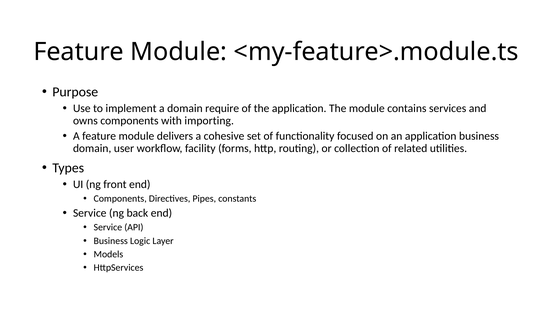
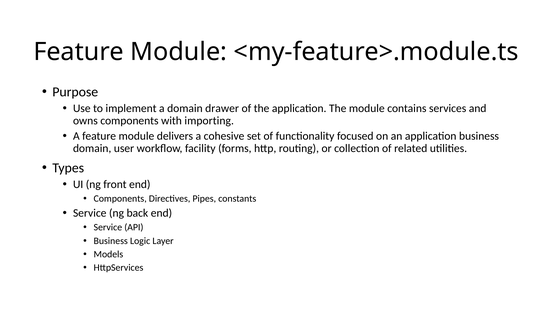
require: require -> drawer
